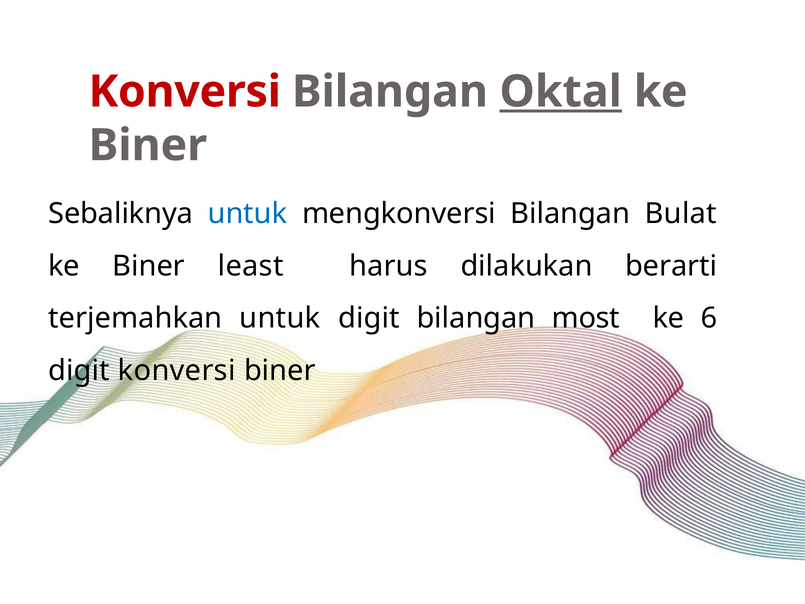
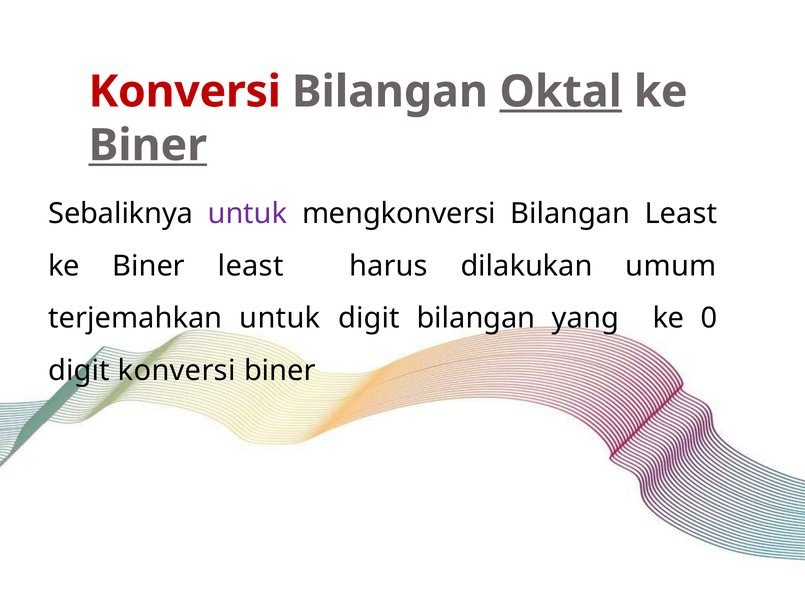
Biner at (148, 145) underline: none -> present
untuk at (247, 214) colour: blue -> purple
Bilangan Bulat: Bulat -> Least
berarti: berarti -> umum
most: most -> yang
6: 6 -> 0
